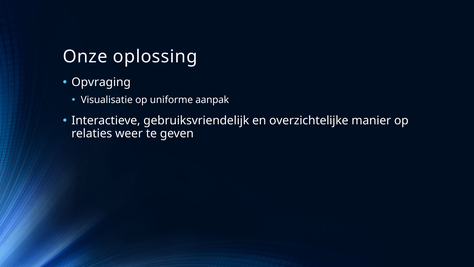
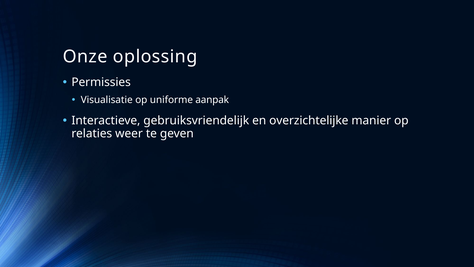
Opvraging: Opvraging -> Permissies
